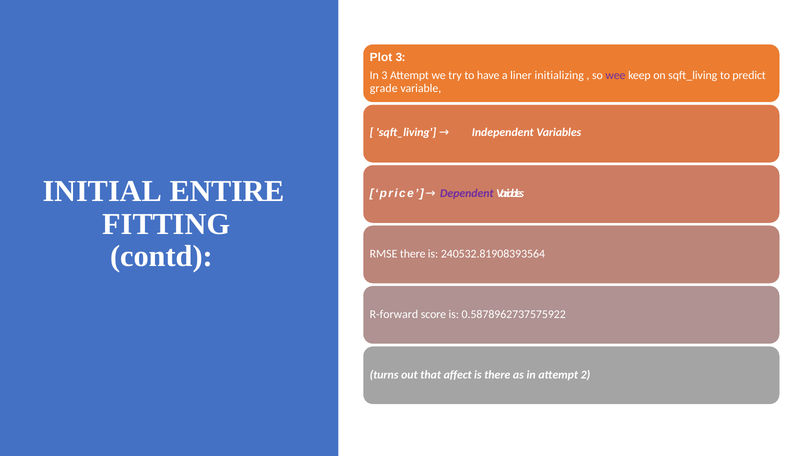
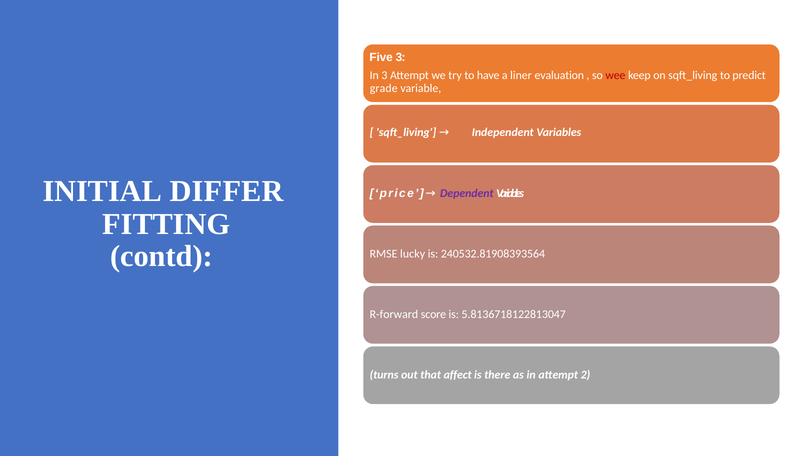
Plot: Plot -> Five
initializing: initializing -> evaluation
wee colour: purple -> red
ENTIRE: ENTIRE -> DIFFER
RMSE there: there -> lucky
0.5878962737575922: 0.5878962737575922 -> 5.8136718122813047
